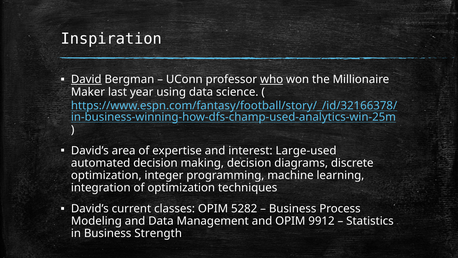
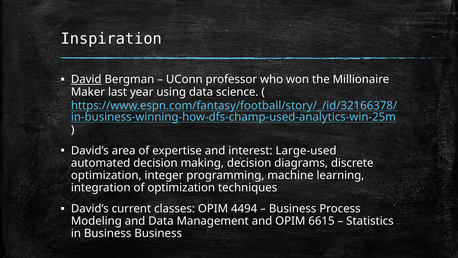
who underline: present -> none
5282: 5282 -> 4494
9912: 9912 -> 6615
Business Strength: Strength -> Business
